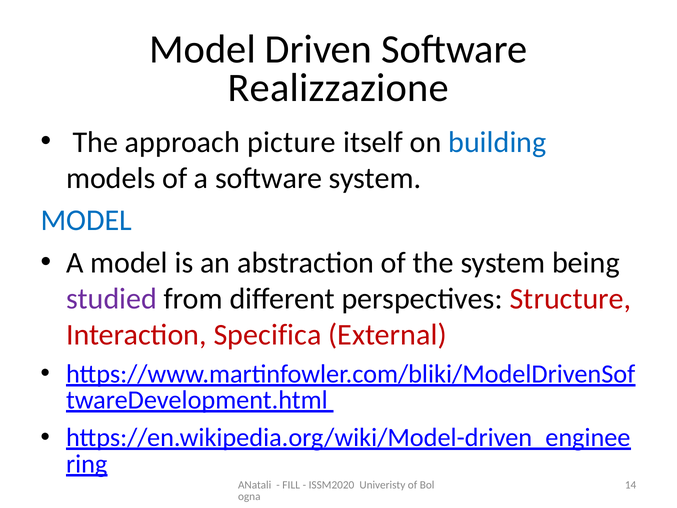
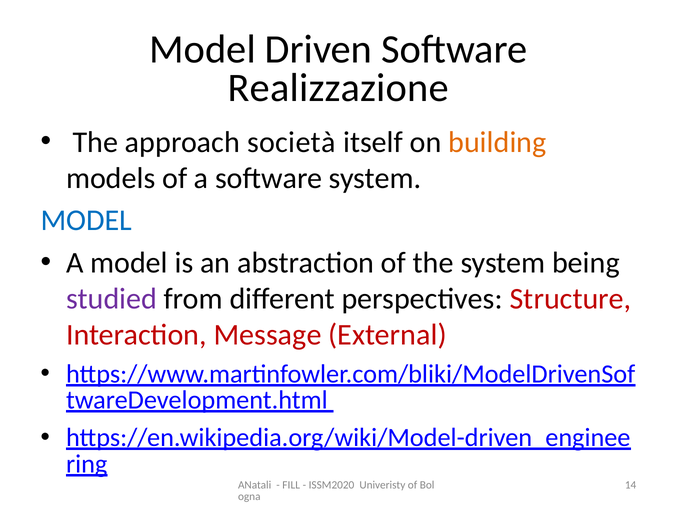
picture: picture -> società
building colour: blue -> orange
Specifica: Specifica -> Message
